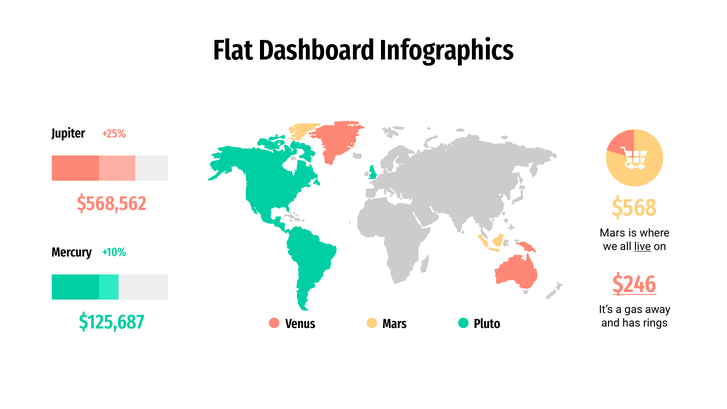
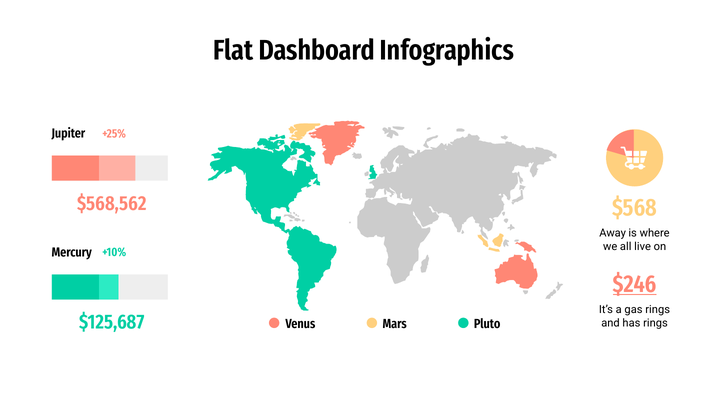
Mars at (613, 233): Mars -> Away
live underline: present -> none
gas away: away -> rings
